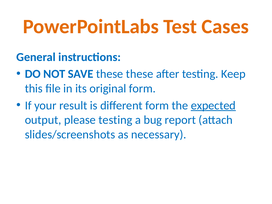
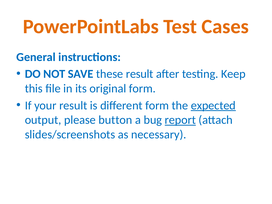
these these: these -> result
please testing: testing -> button
report underline: none -> present
